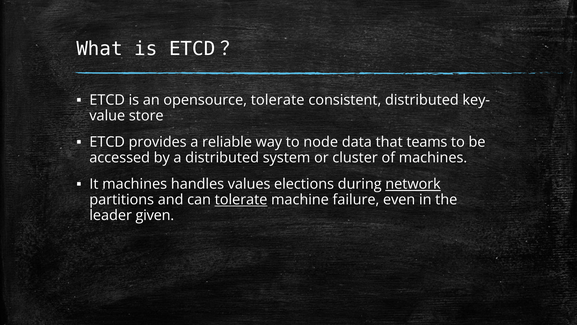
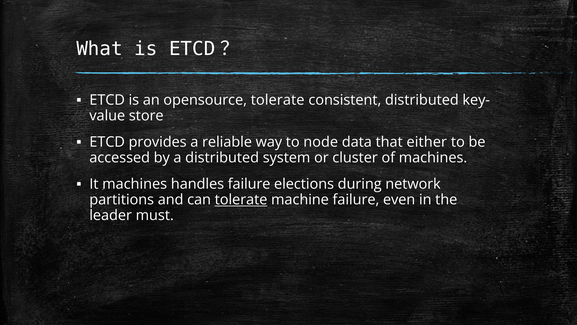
teams: teams -> either
handles values: values -> failure
network underline: present -> none
given: given -> must
